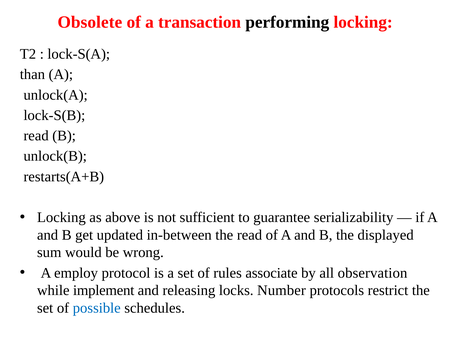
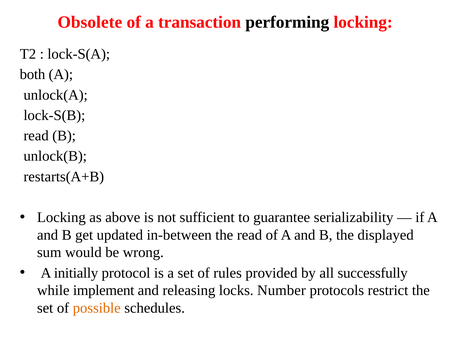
than: than -> both
employ: employ -> initially
associate: associate -> provided
observation: observation -> successfully
possible colour: blue -> orange
